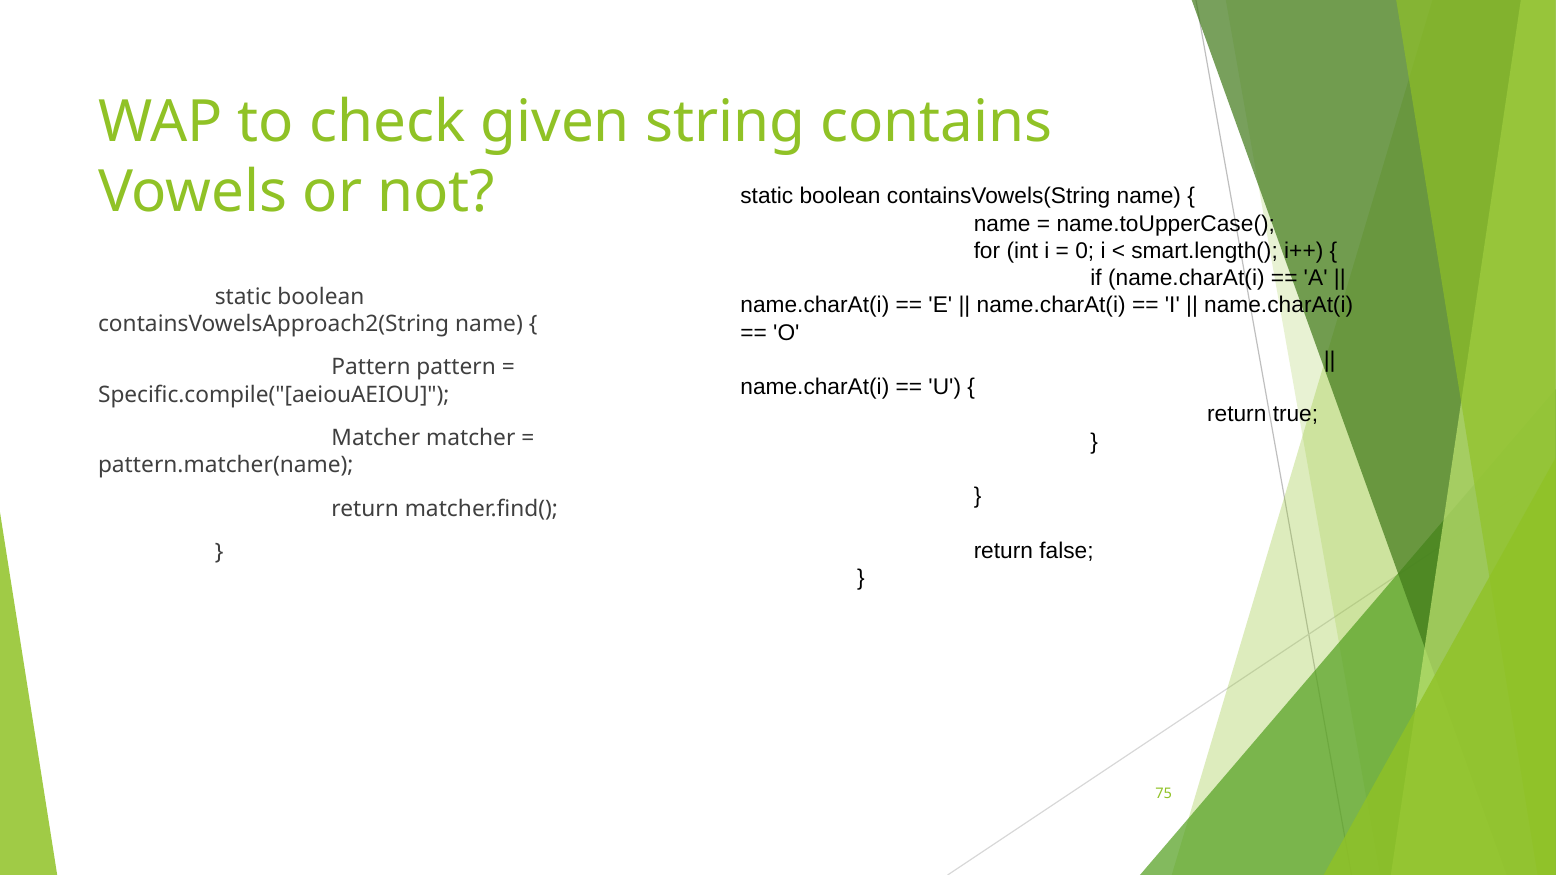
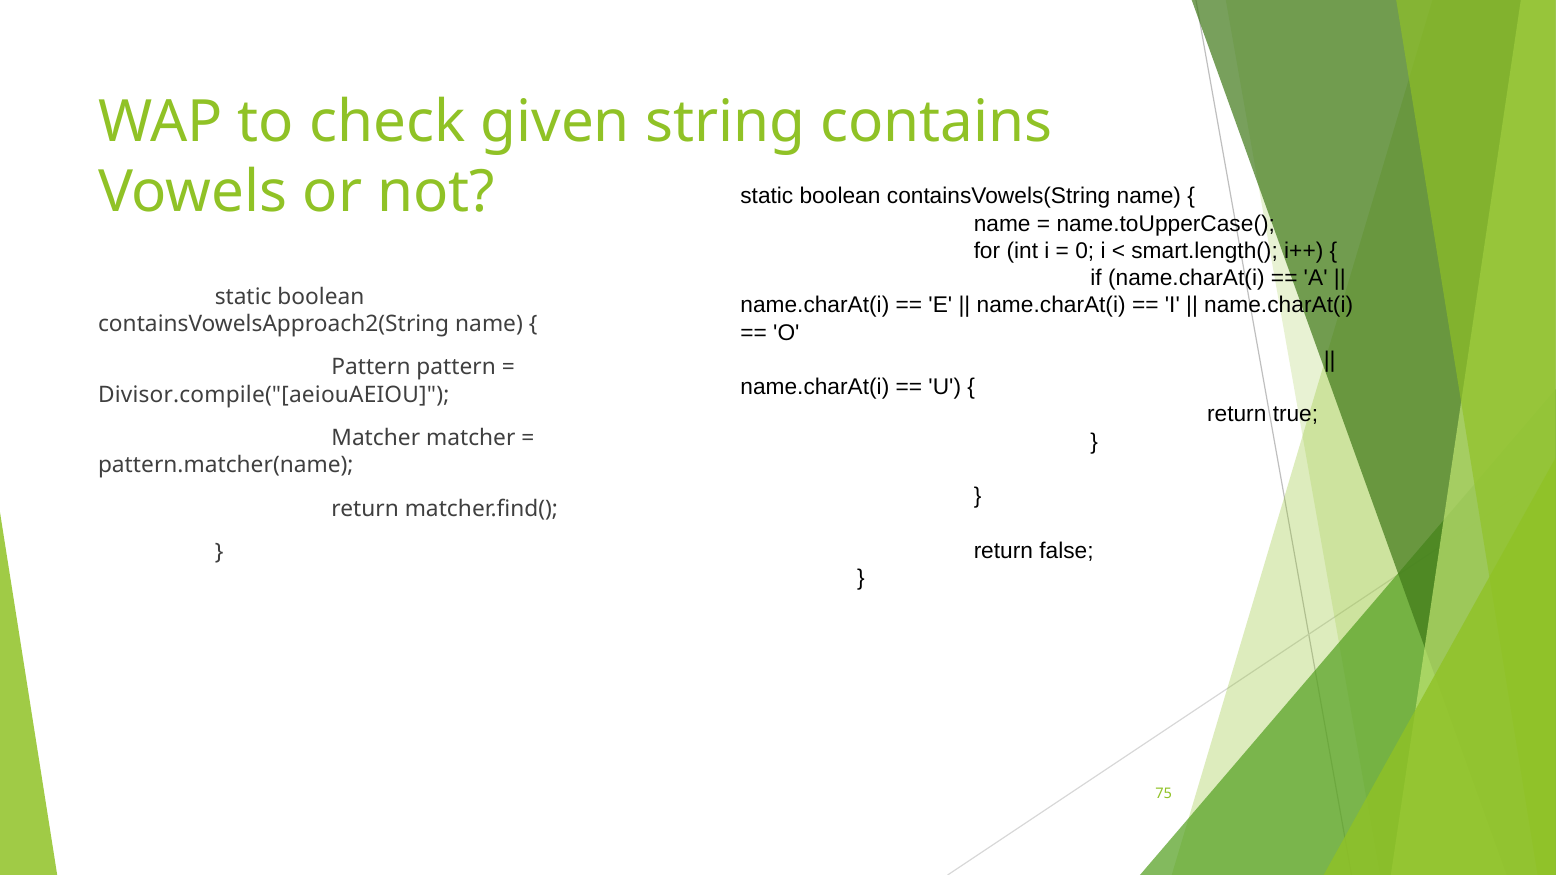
Specific.compile("[aeiouAEIOU: Specific.compile("[aeiouAEIOU -> Divisor.compile("[aeiouAEIOU
